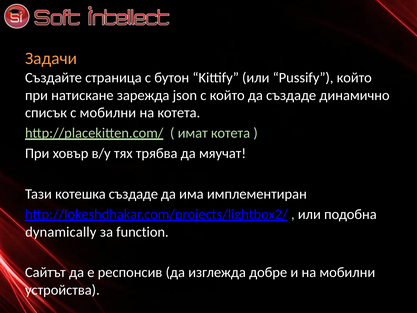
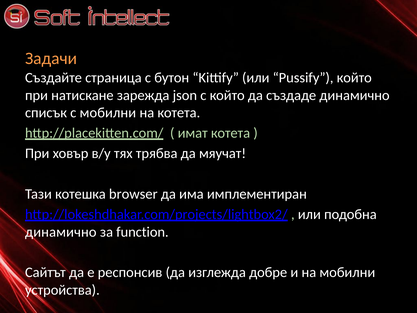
котешка създаде: създаде -> browser
dynamically at (61, 232): dynamically -> динамично
